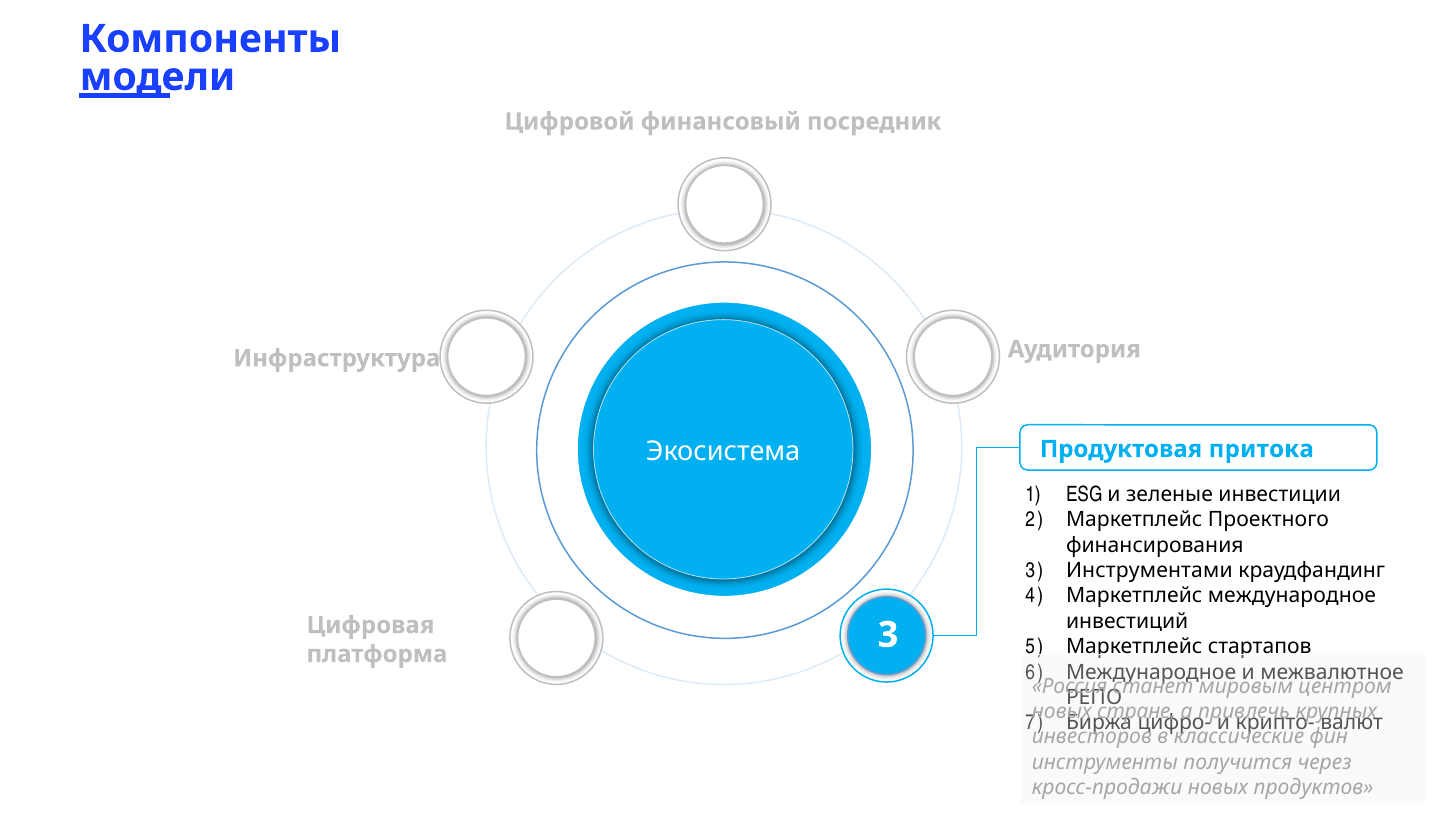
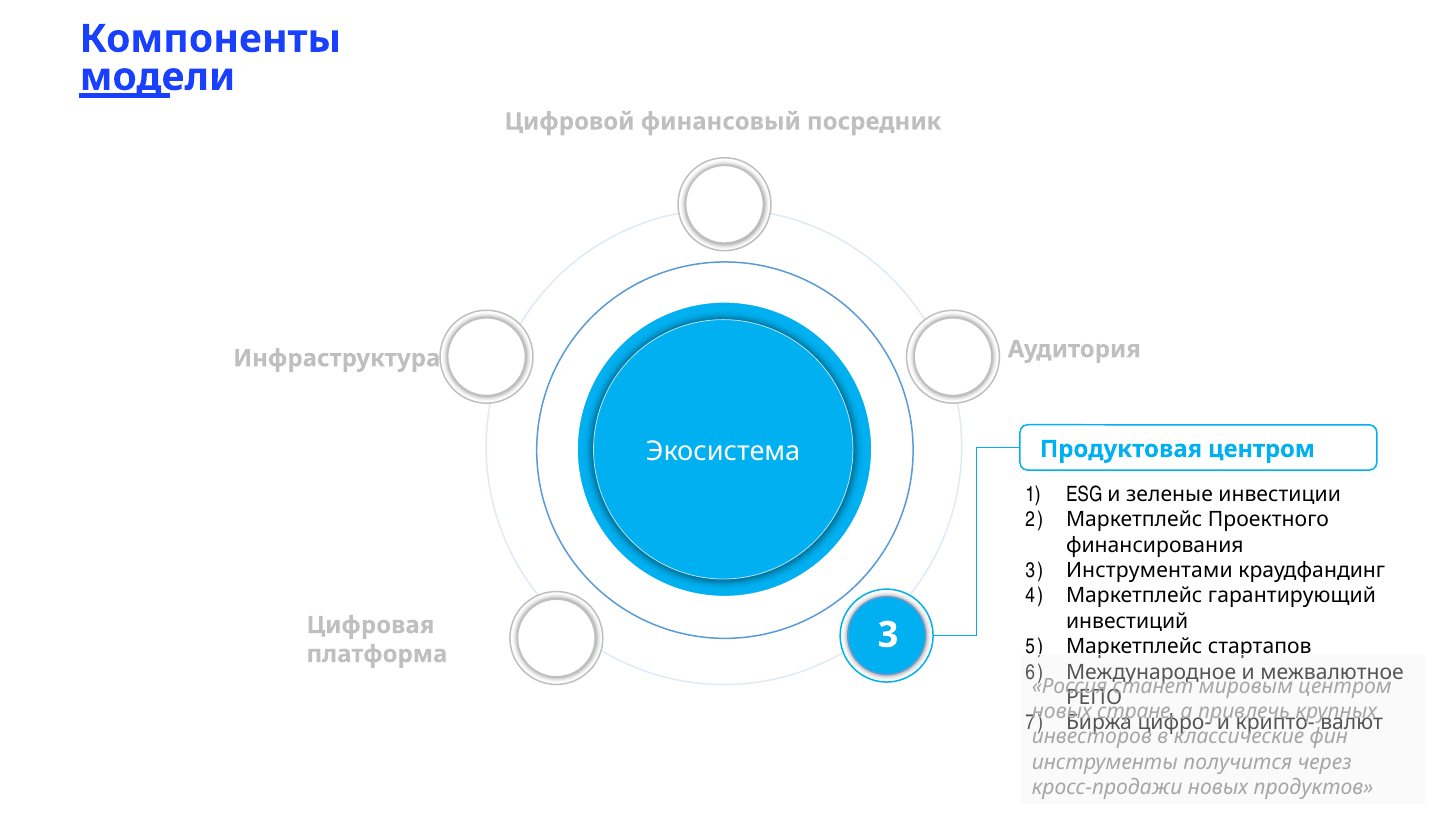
Продуктовая притока: притока -> центром
Маркетплейс международное: международное -> гарантирующий
